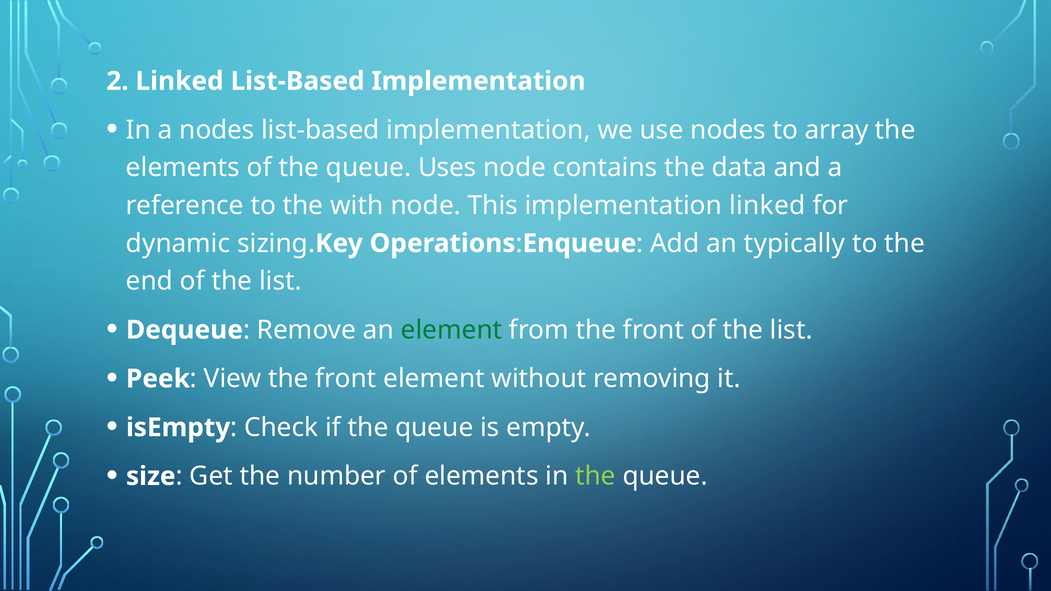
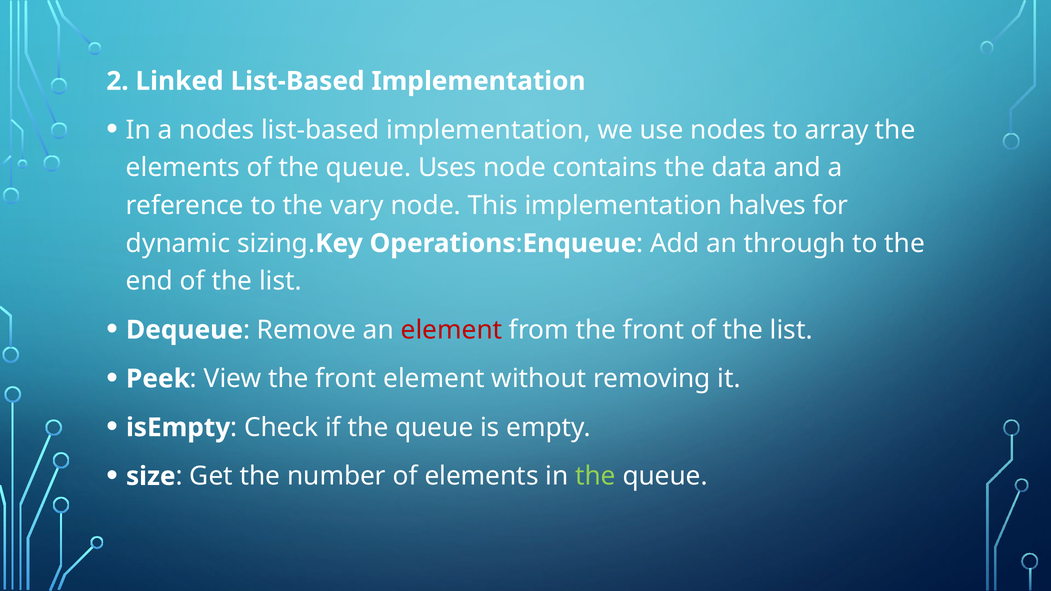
with: with -> vary
implementation linked: linked -> halves
typically: typically -> through
element at (452, 330) colour: green -> red
